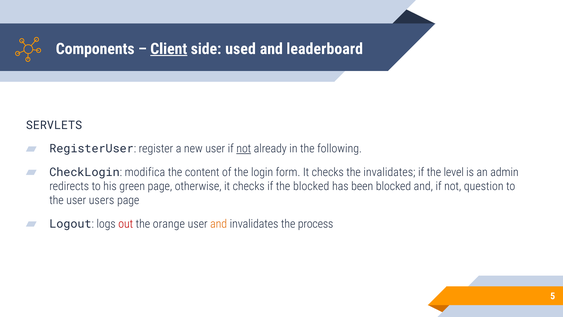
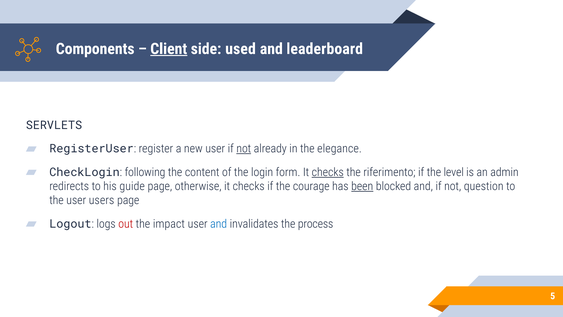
following: following -> elegance
modifica: modifica -> following
checks at (328, 172) underline: none -> present
the invalidates: invalidates -> riferimento
green: green -> guide
the blocked: blocked -> courage
been underline: none -> present
orange: orange -> impact
and at (219, 224) colour: orange -> blue
